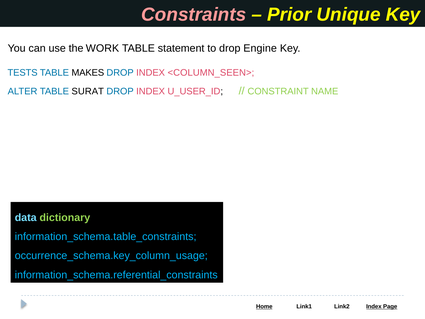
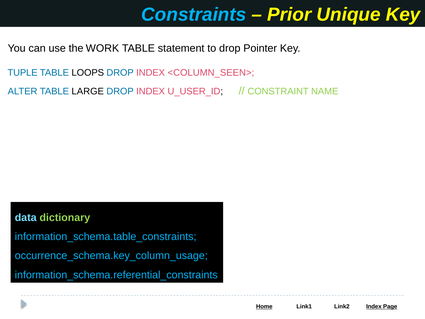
Constraints colour: pink -> light blue
Engine: Engine -> Pointer
TESTS: TESTS -> TUPLE
MAKES: MAKES -> LOOPS
SURAT: SURAT -> LARGE
